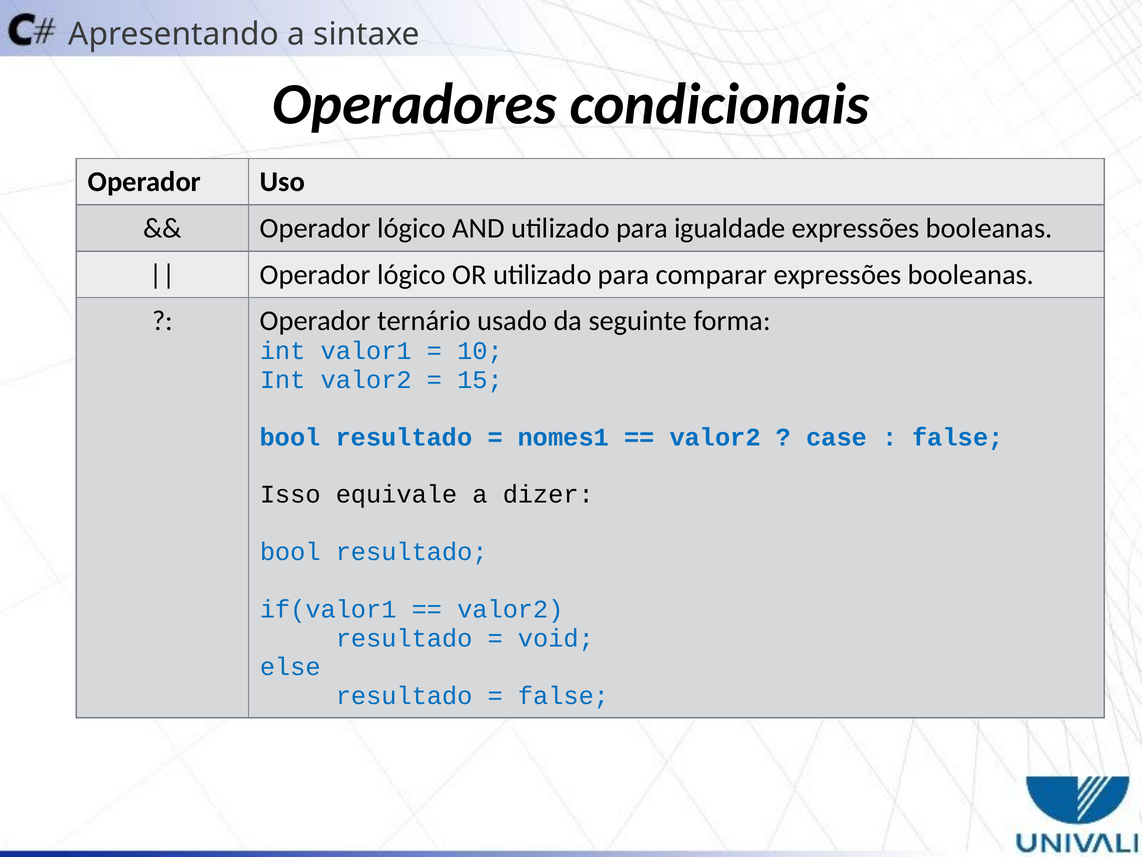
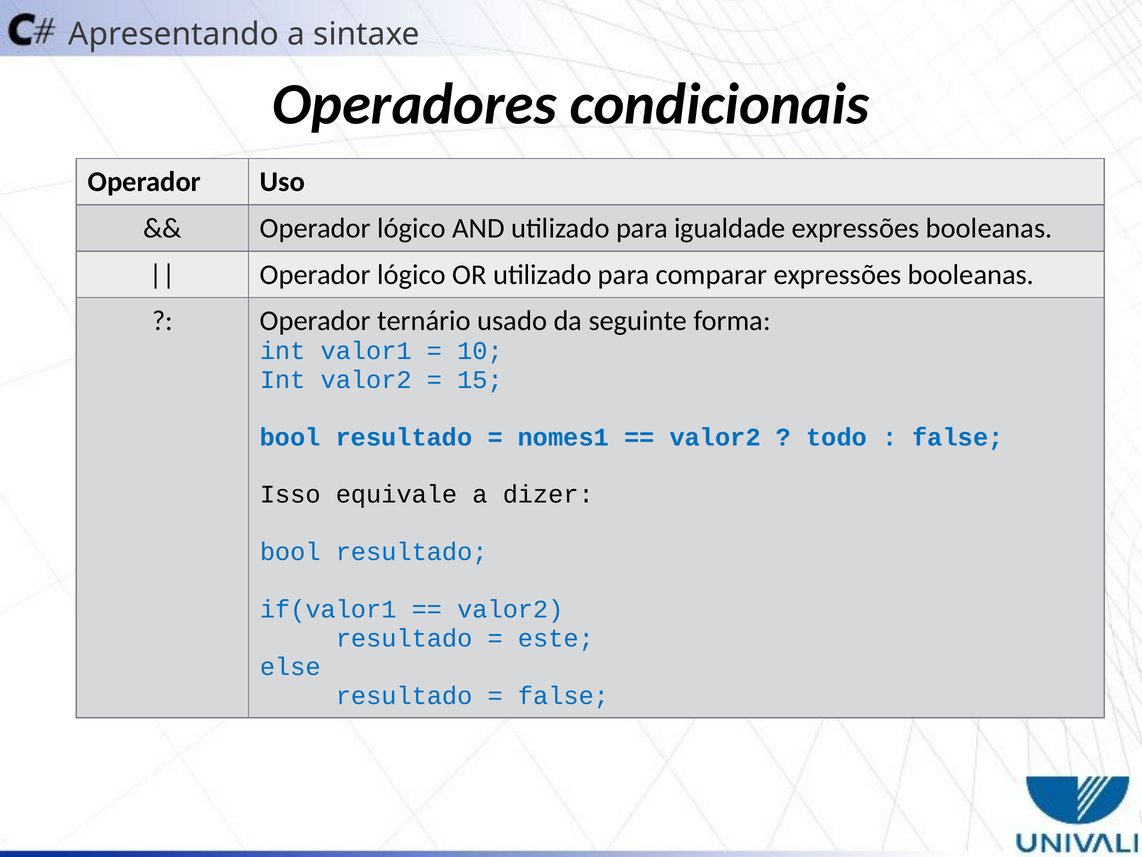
case: case -> todo
void: void -> este
